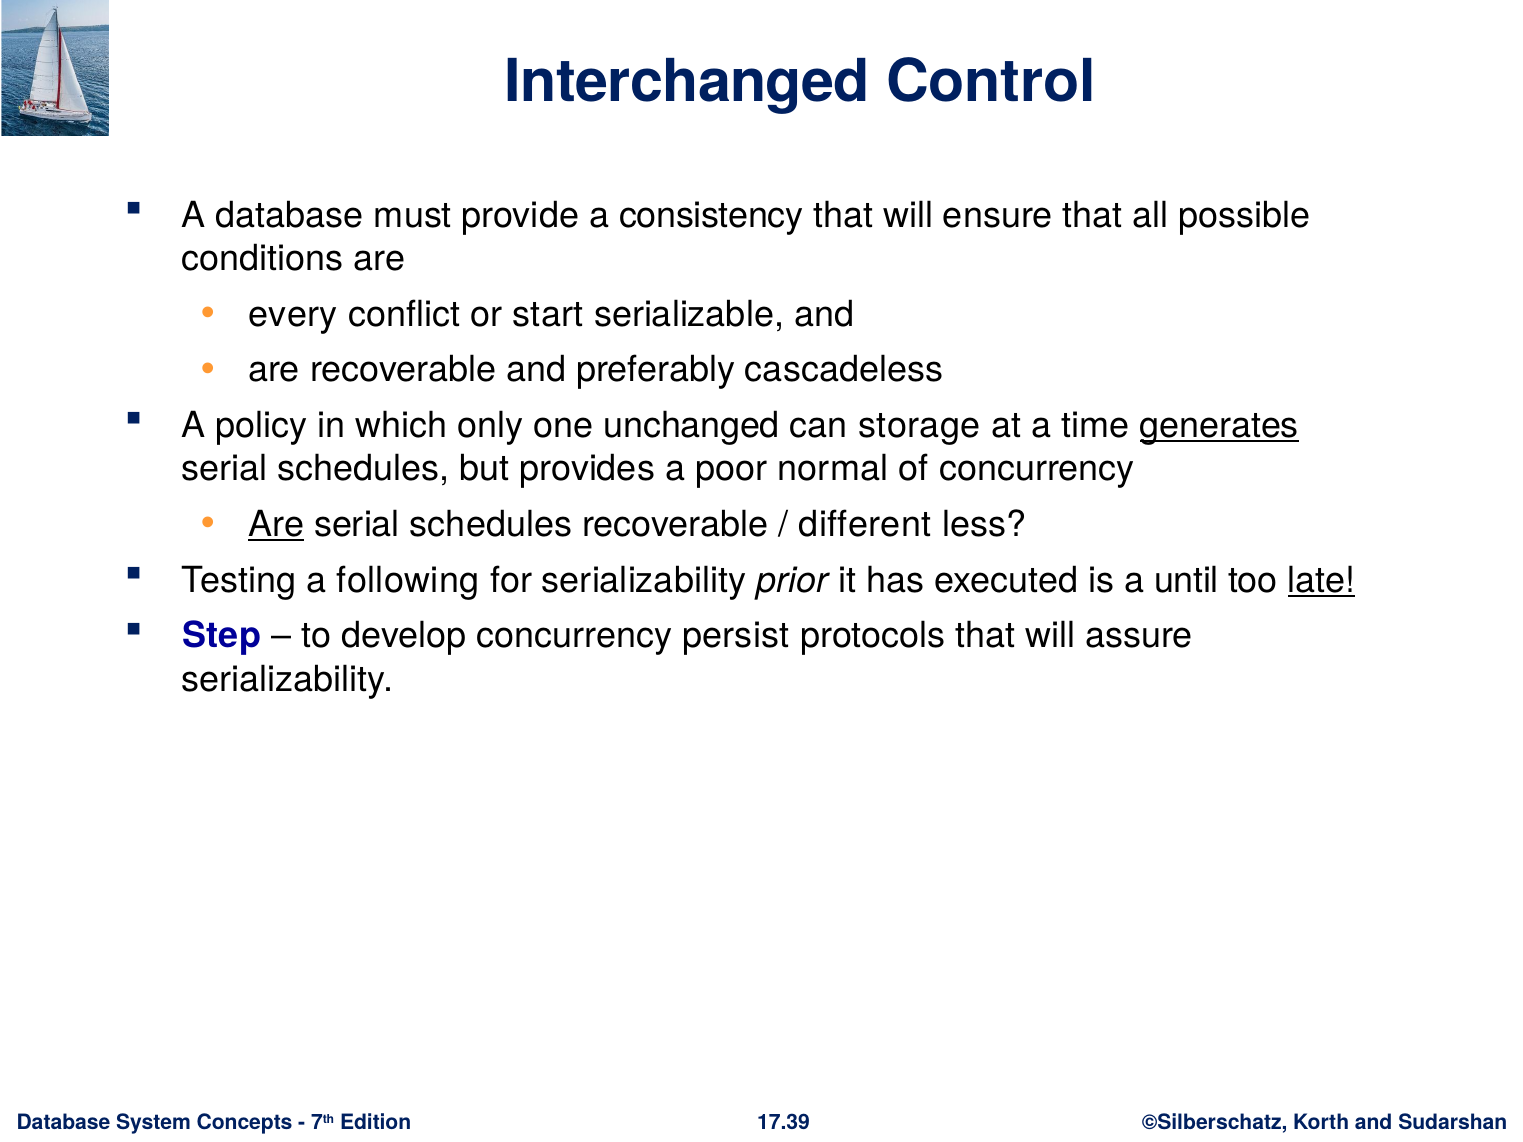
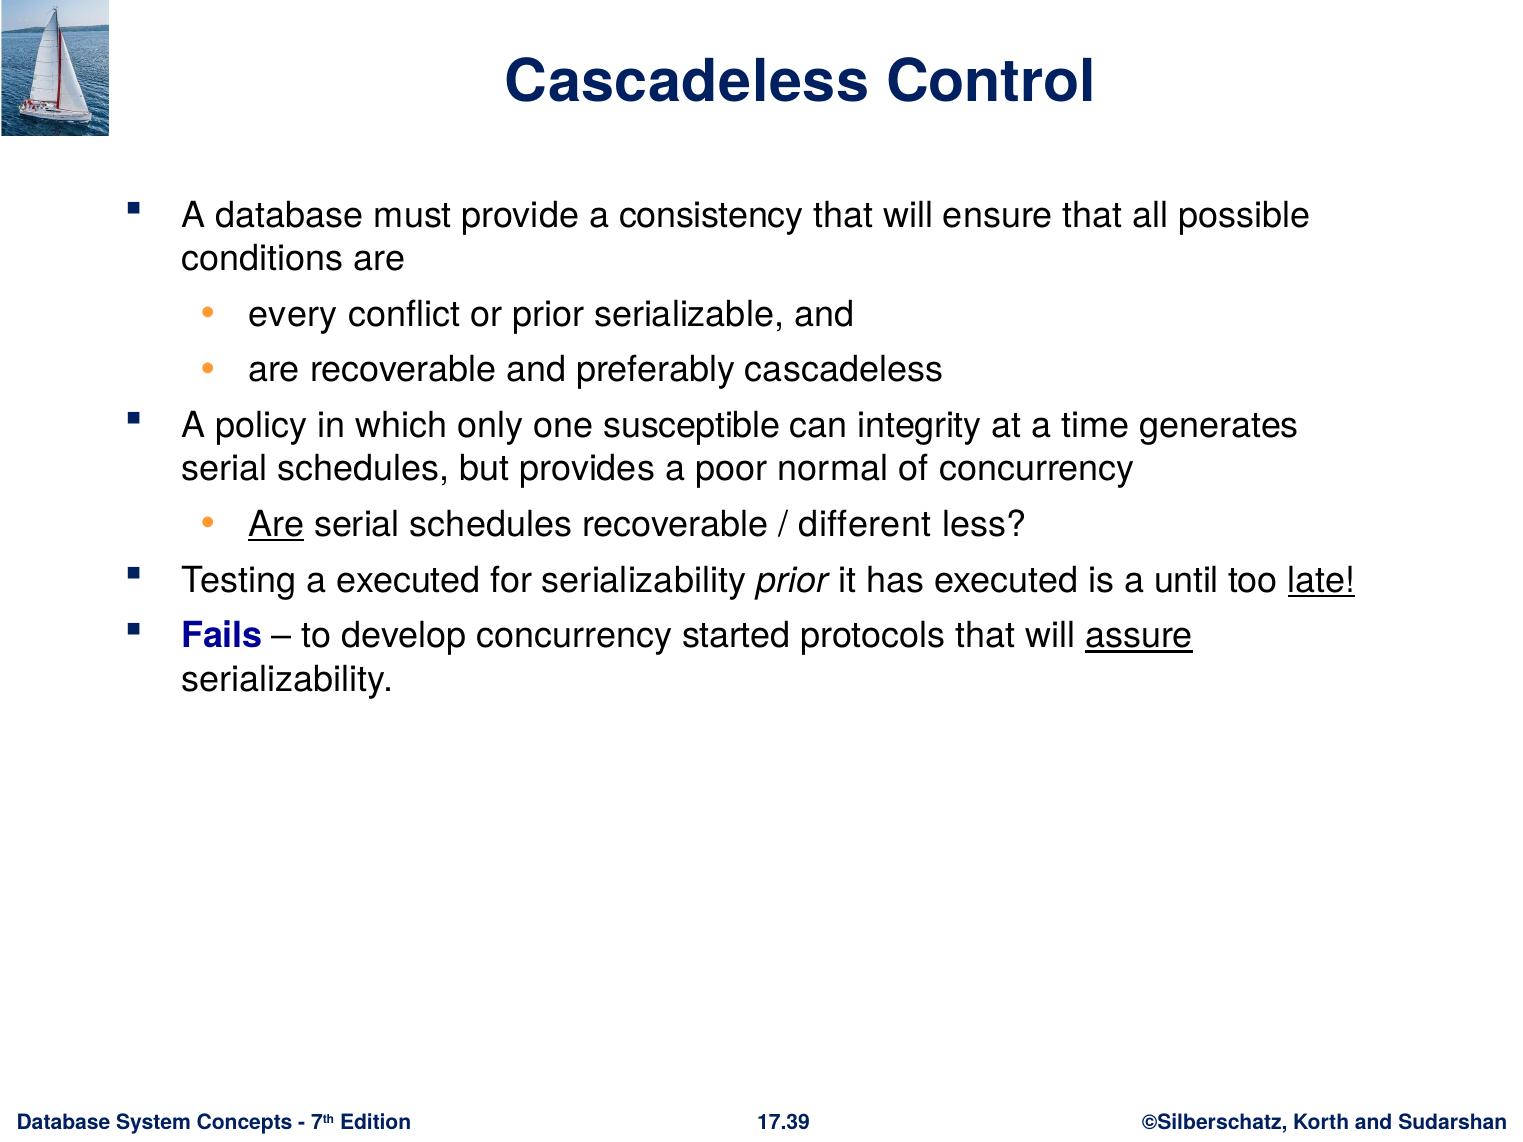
Interchanged at (687, 82): Interchanged -> Cascadeless
or start: start -> prior
unchanged: unchanged -> susceptible
storage: storage -> integrity
generates underline: present -> none
a following: following -> executed
Step: Step -> Fails
persist: persist -> started
assure underline: none -> present
